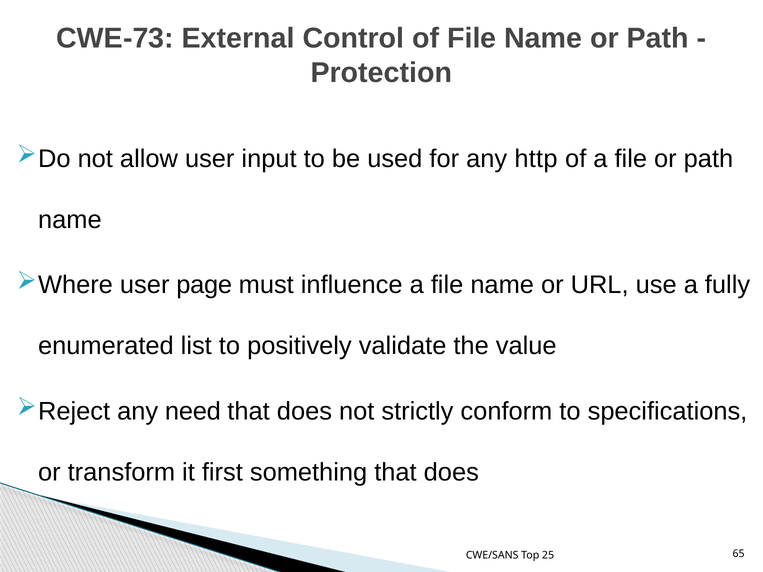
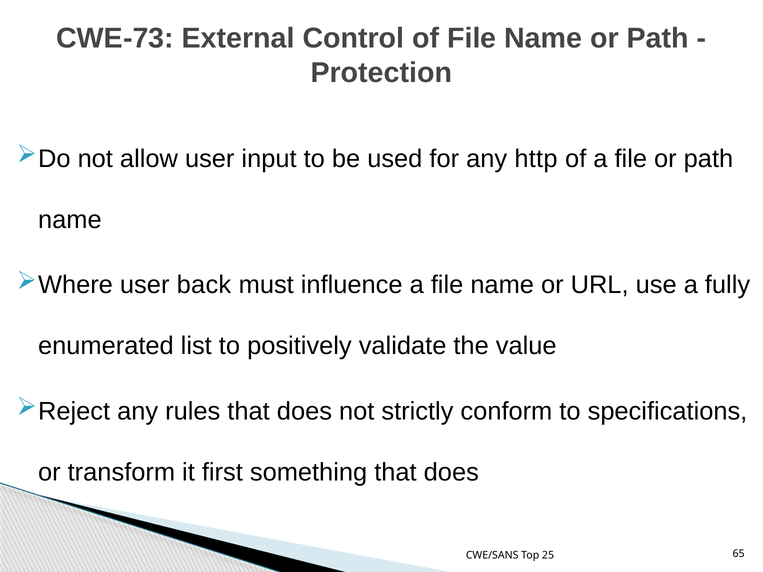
page: page -> back
need: need -> rules
